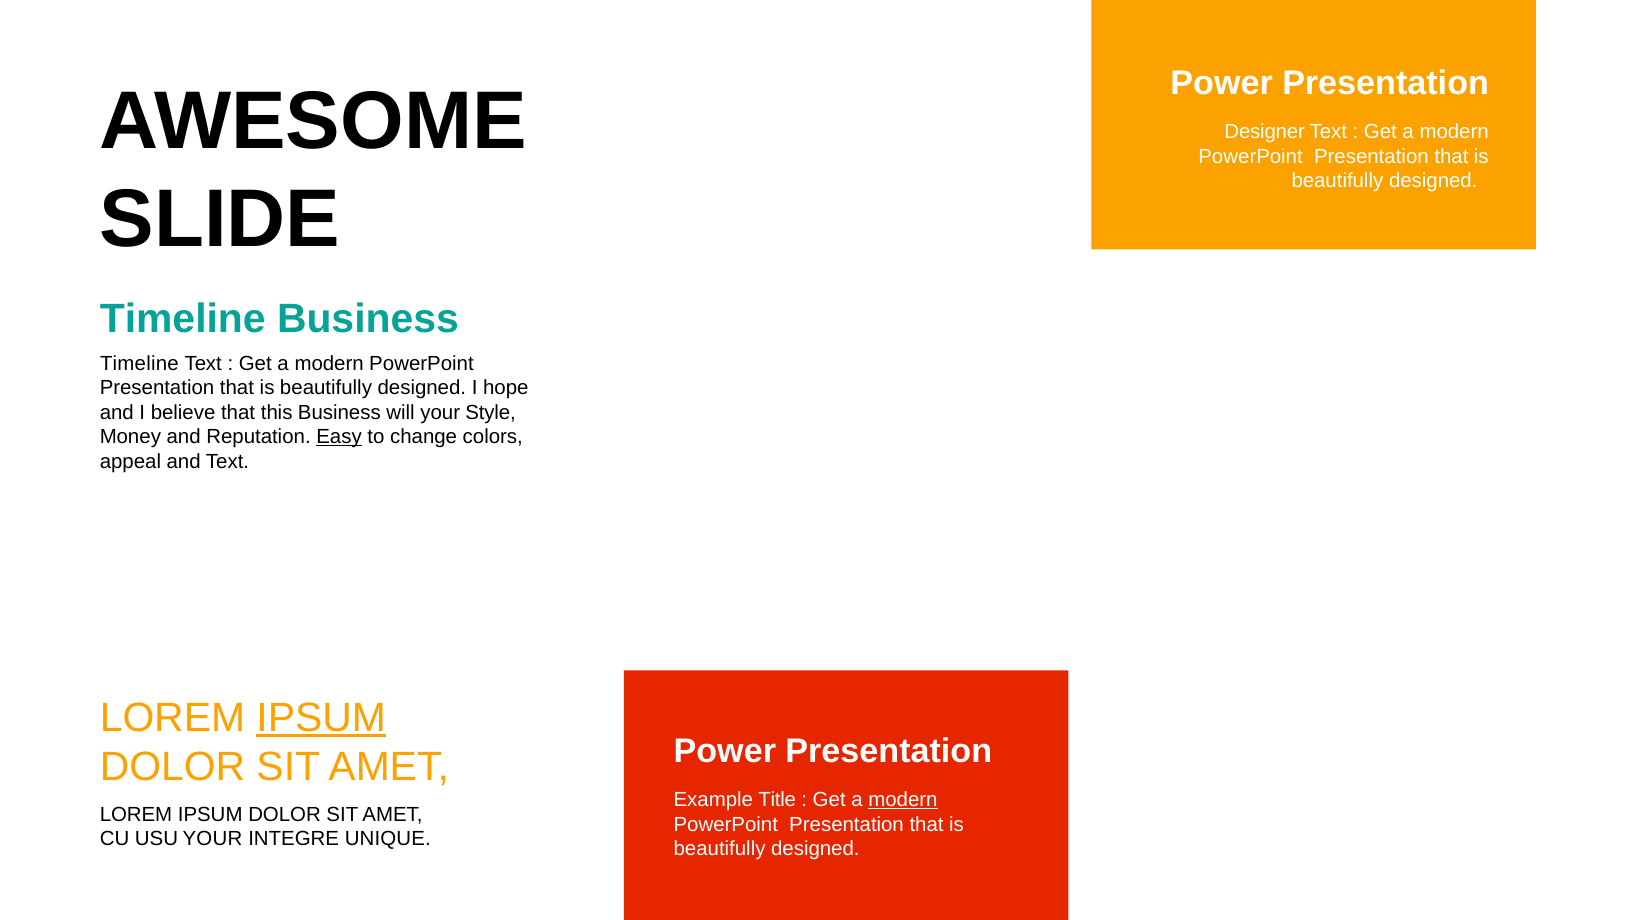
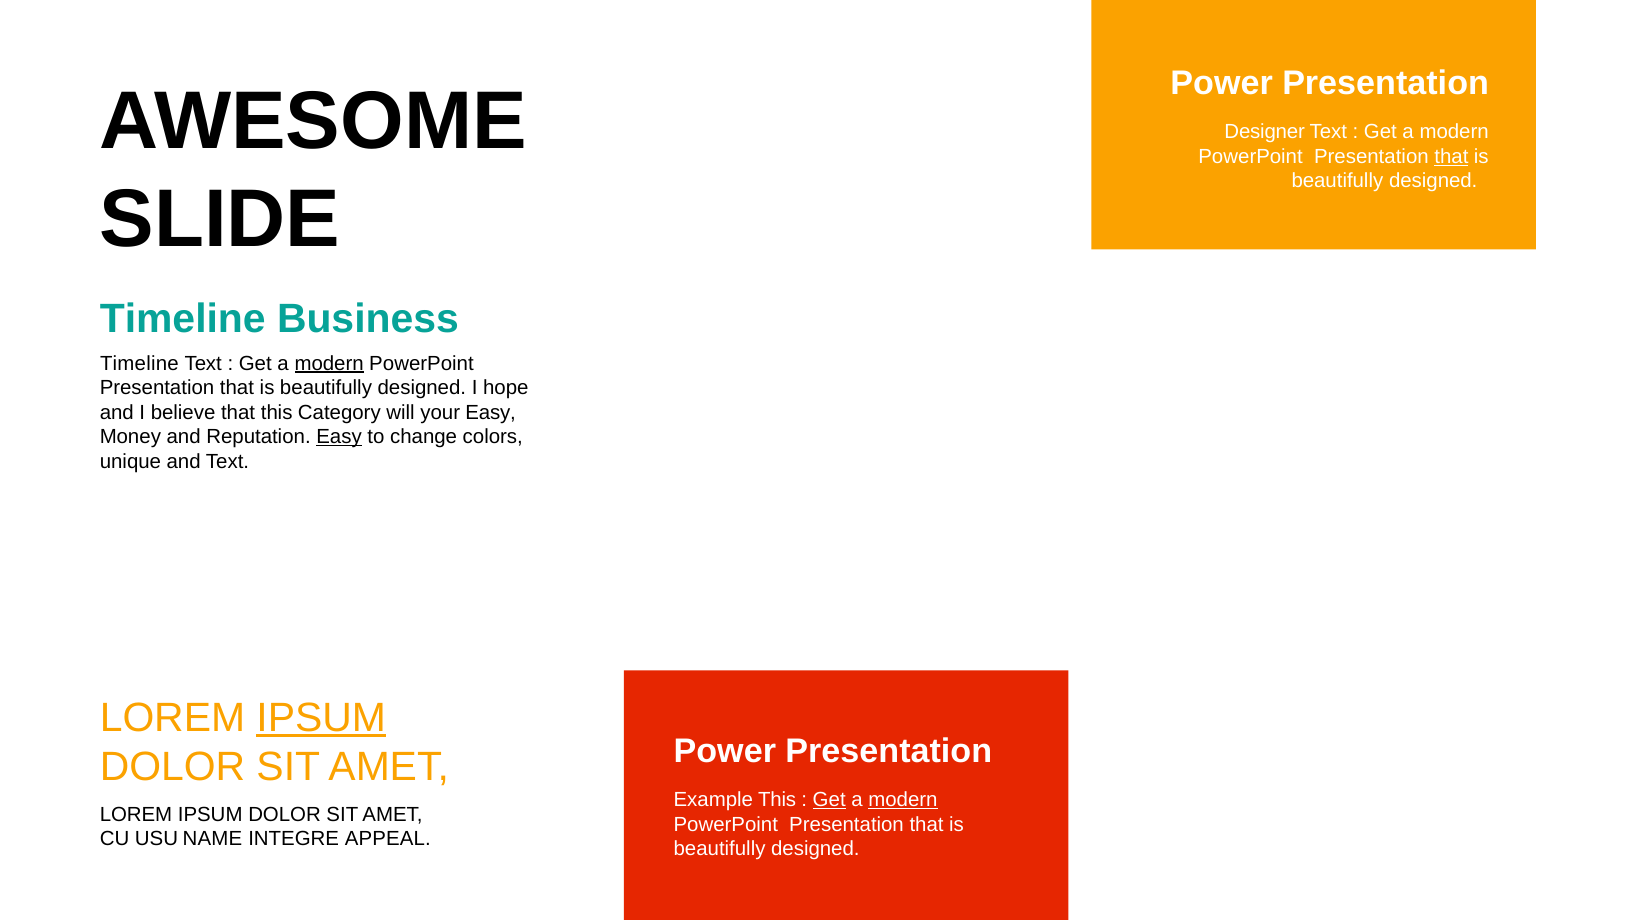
that at (1451, 157) underline: none -> present
modern at (329, 363) underline: none -> present
this Business: Business -> Category
your Style: Style -> Easy
appeal: appeal -> unique
Example Title: Title -> This
Get at (829, 800) underline: none -> present
USU YOUR: YOUR -> NAME
UNIQUE: UNIQUE -> APPEAL
